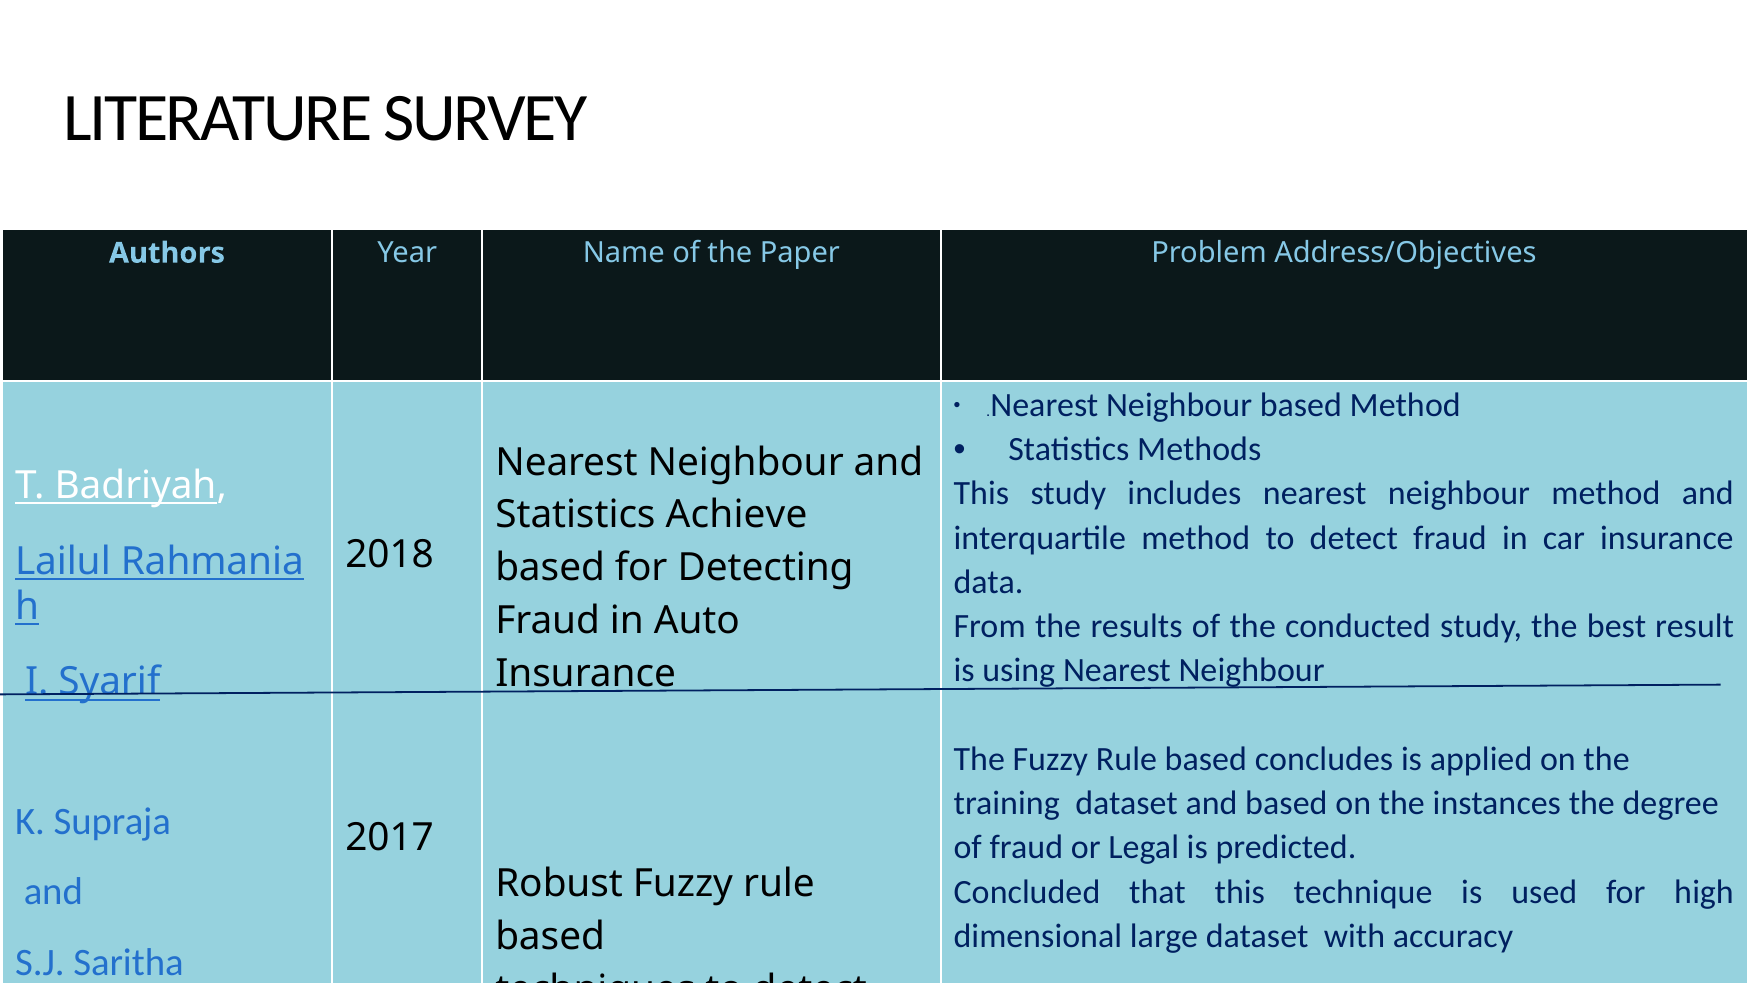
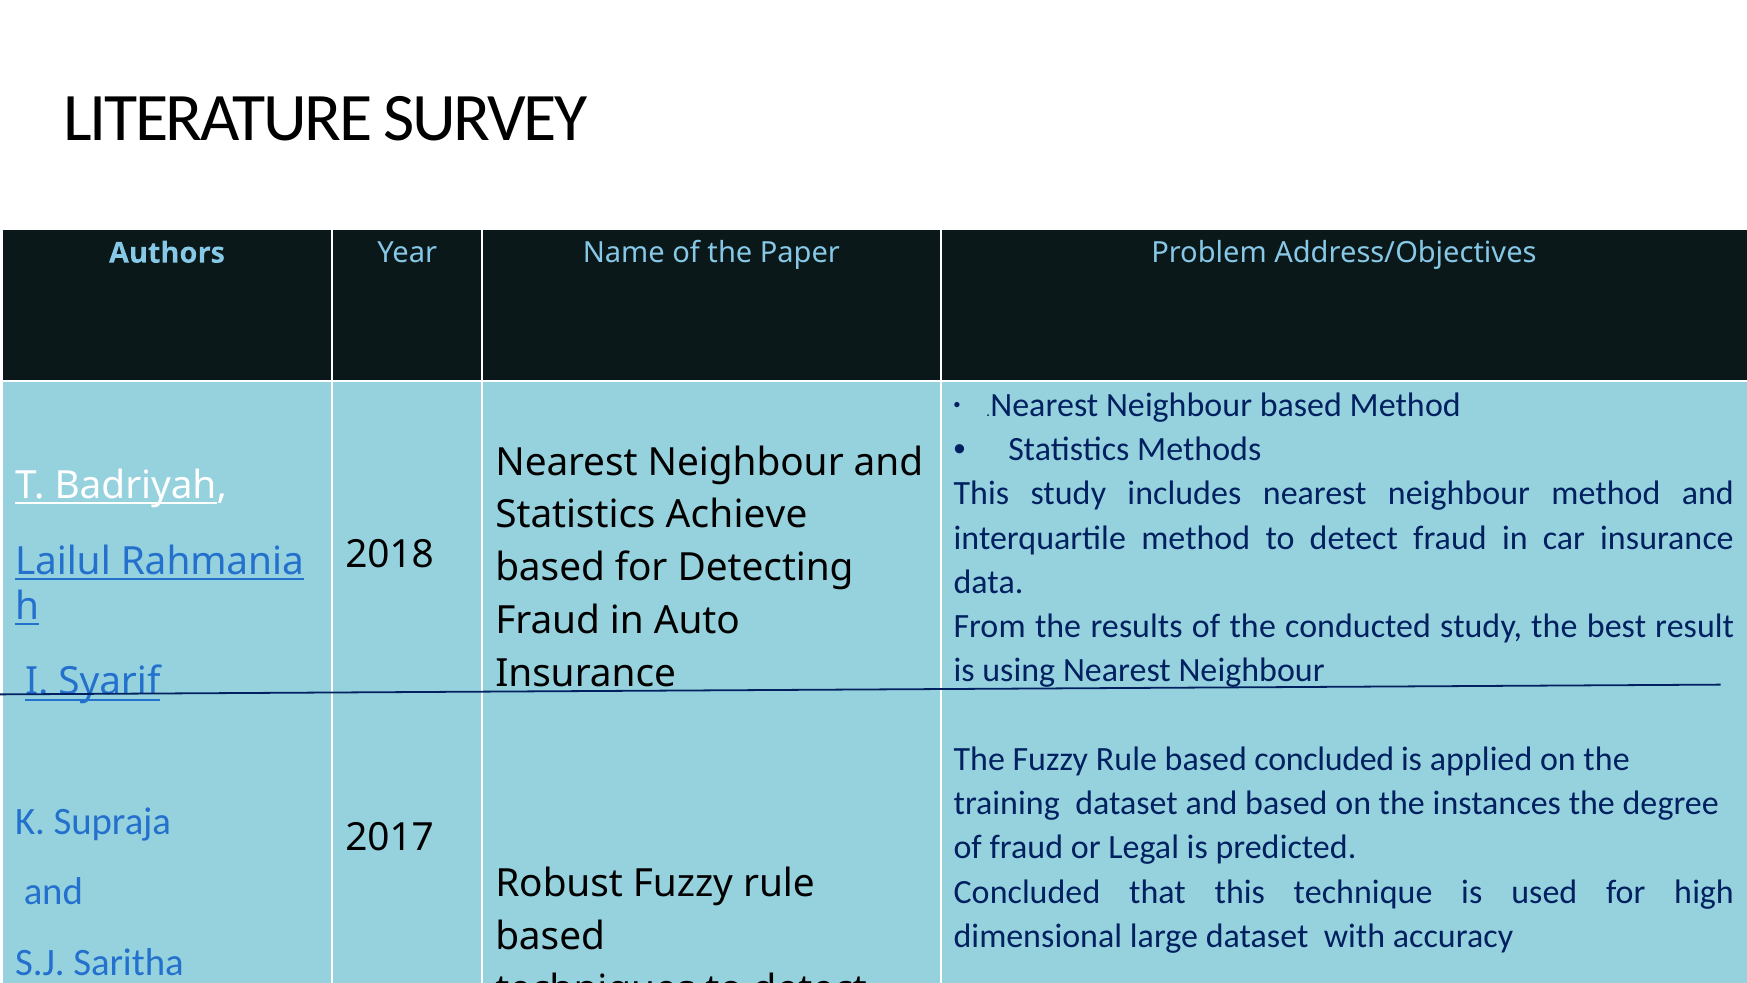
based concludes: concludes -> concluded
